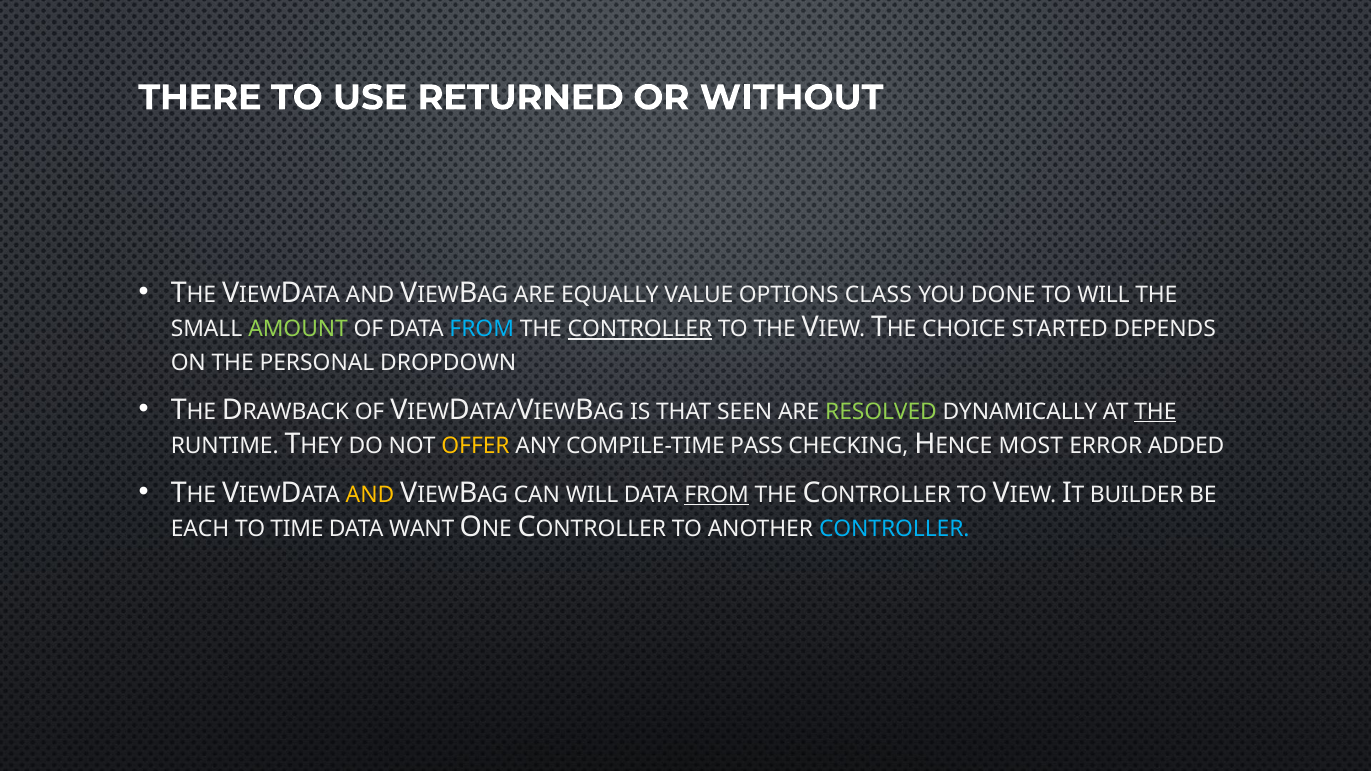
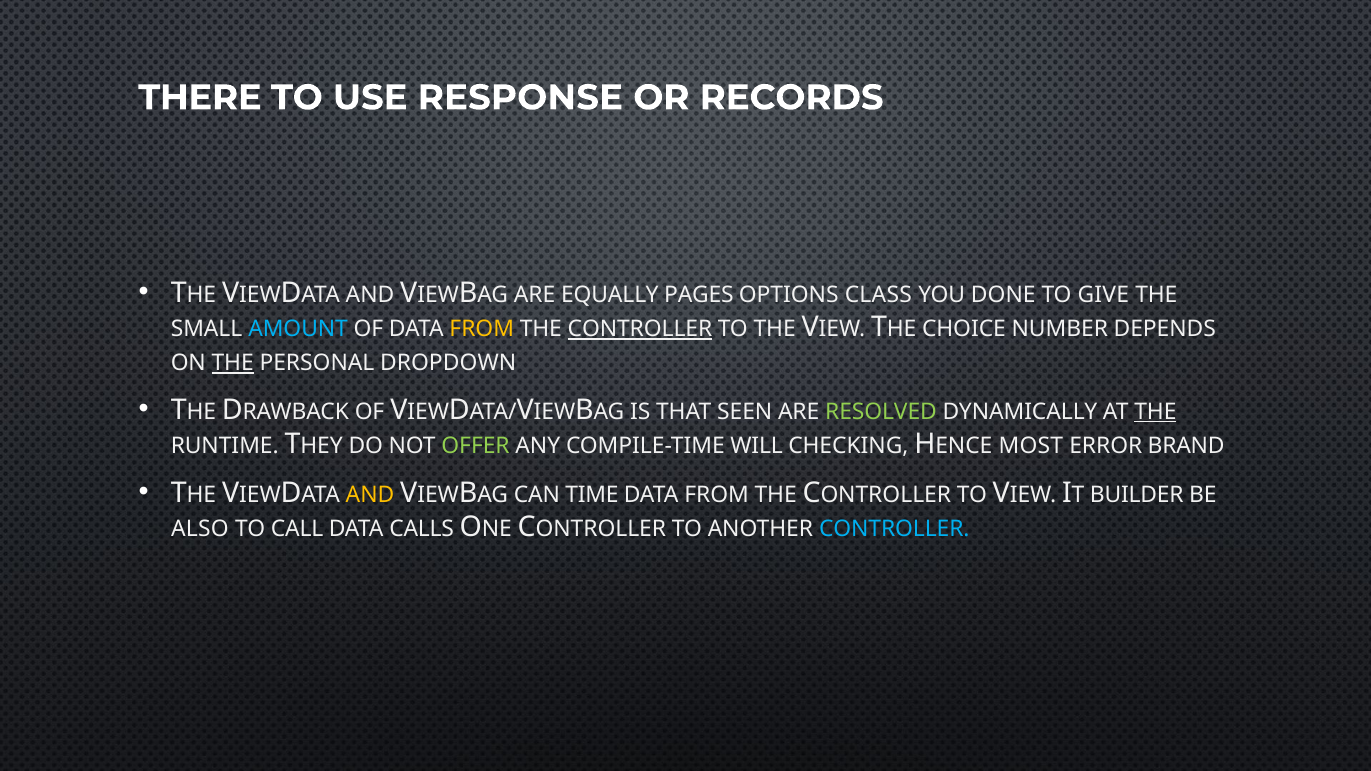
RETURNED: RETURNED -> RESPONSE
WITHOUT: WITHOUT -> RECORDS
VALUE: VALUE -> PAGES
TO WILL: WILL -> GIVE
AMOUNT colour: light green -> light blue
FROM at (482, 329) colour: light blue -> yellow
STARTED: STARTED -> NUMBER
THE at (233, 363) underline: none -> present
OFFER colour: yellow -> light green
PASS: PASS -> WILL
ADDED: ADDED -> BRAND
CAN WILL: WILL -> TIME
FROM at (717, 495) underline: present -> none
EACH: EACH -> ALSO
TIME: TIME -> CALL
WANT: WANT -> CALLS
